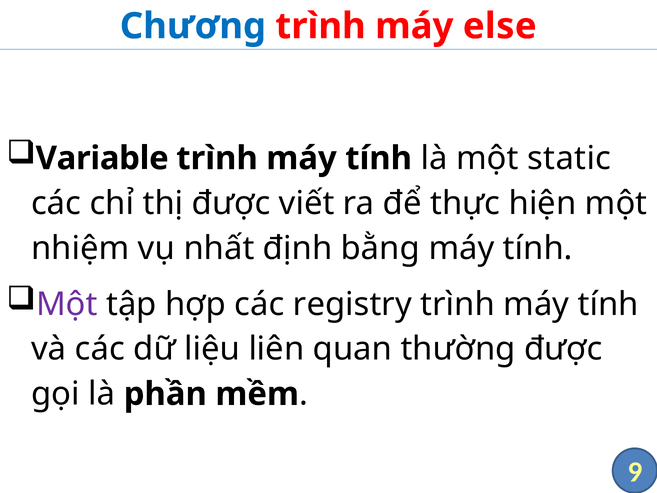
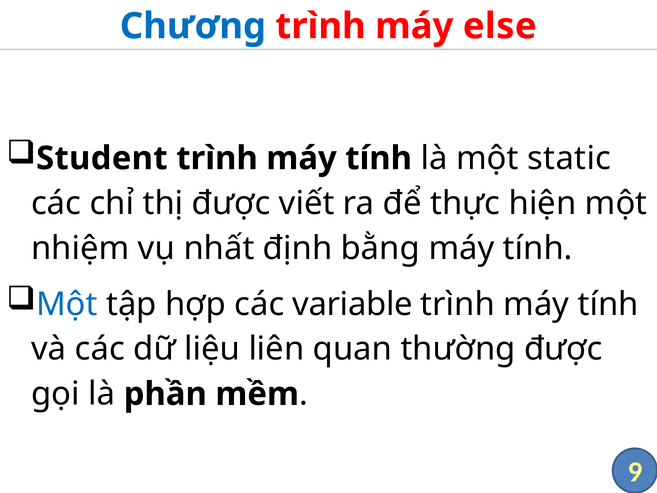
Variable: Variable -> Student
Một at (67, 304) colour: purple -> blue
registry: registry -> variable
